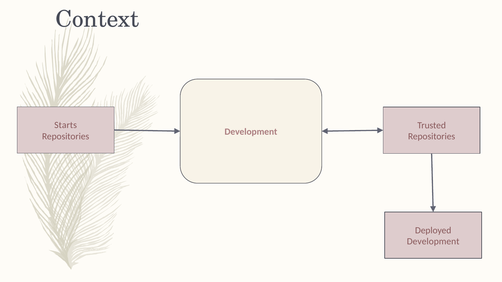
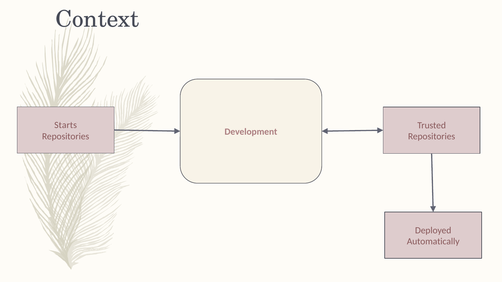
Development at (433, 242): Development -> Automatically
